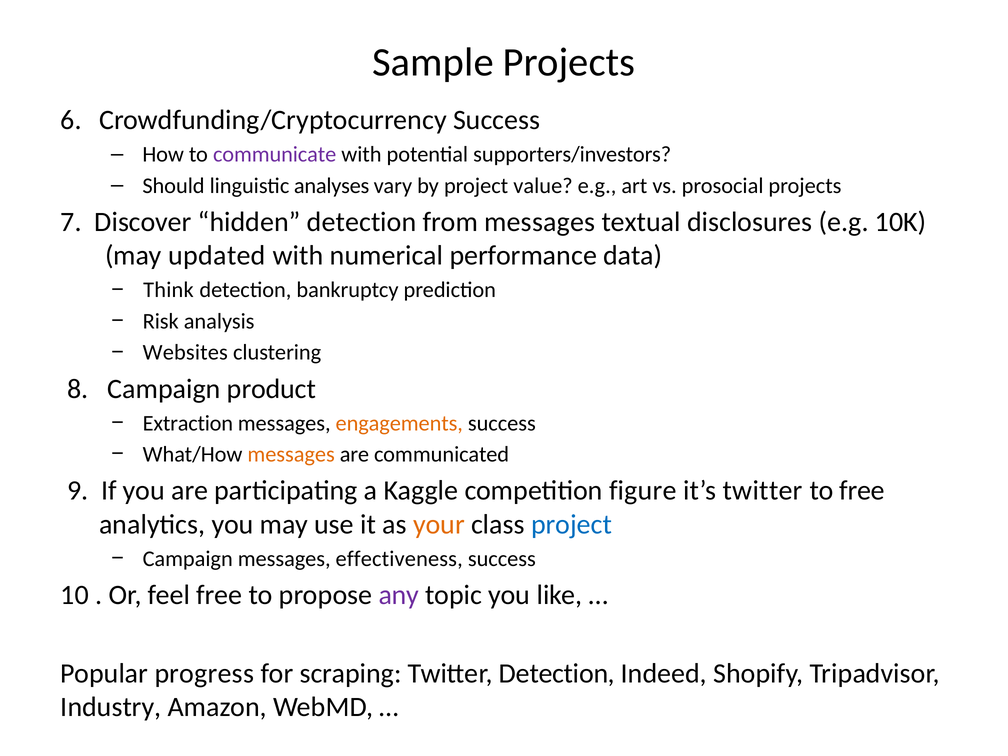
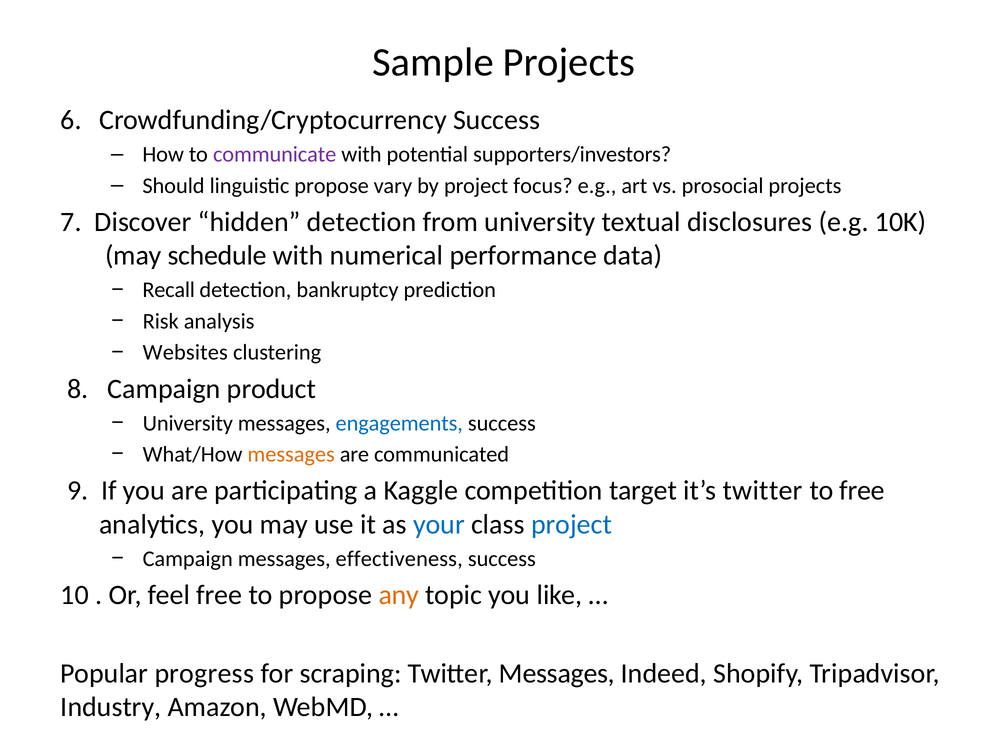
linguistic analyses: analyses -> propose
value: value -> focus
from messages: messages -> university
updated: updated -> schedule
Think: Think -> Recall
Extraction at (188, 423): Extraction -> University
engagements colour: orange -> blue
figure: figure -> target
your colour: orange -> blue
any colour: purple -> orange
Twitter Detection: Detection -> Messages
